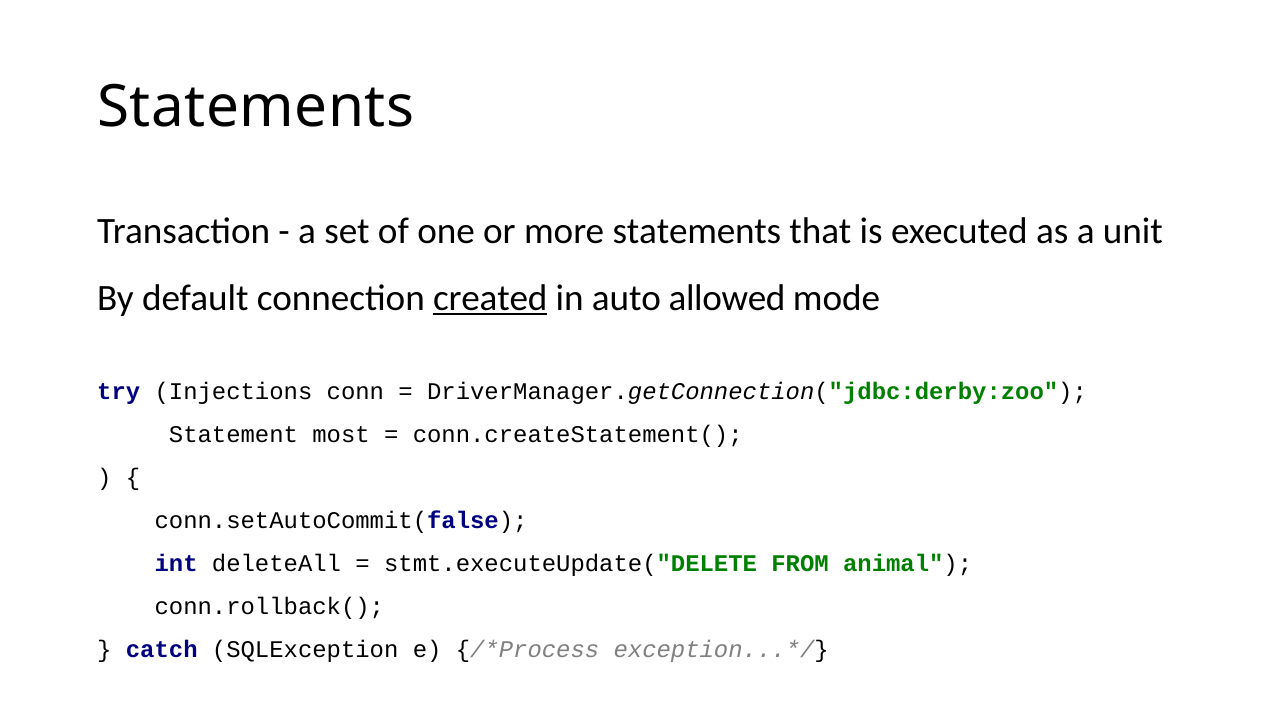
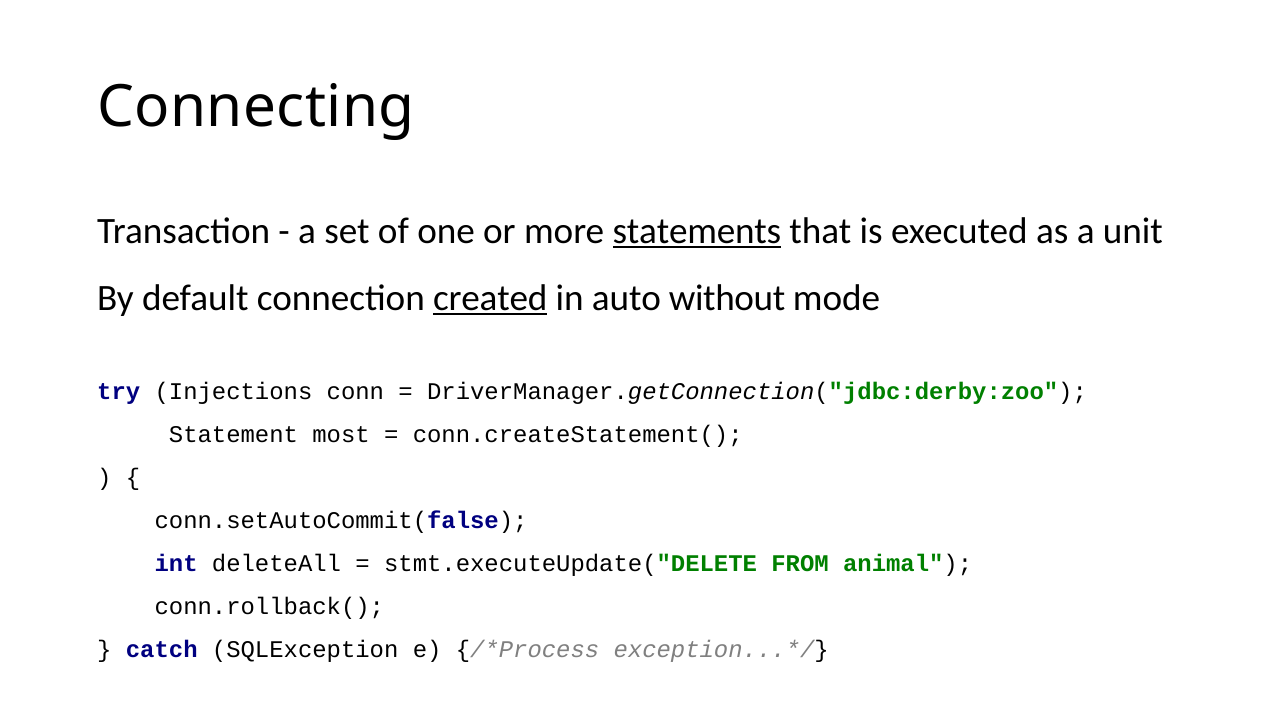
Statements at (256, 107): Statements -> Connecting
statements at (697, 231) underline: none -> present
allowed: allowed -> without
